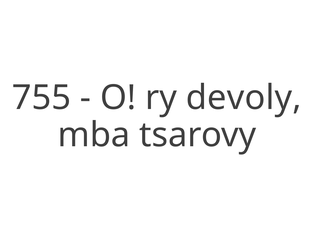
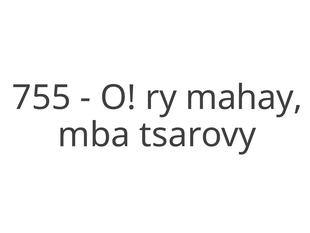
devoly: devoly -> mahay
